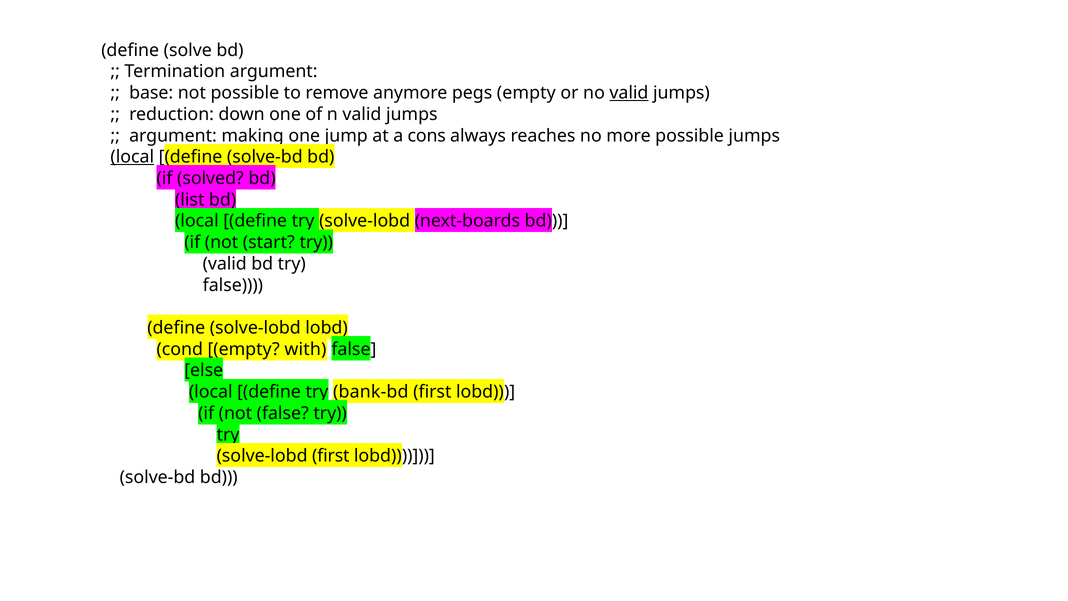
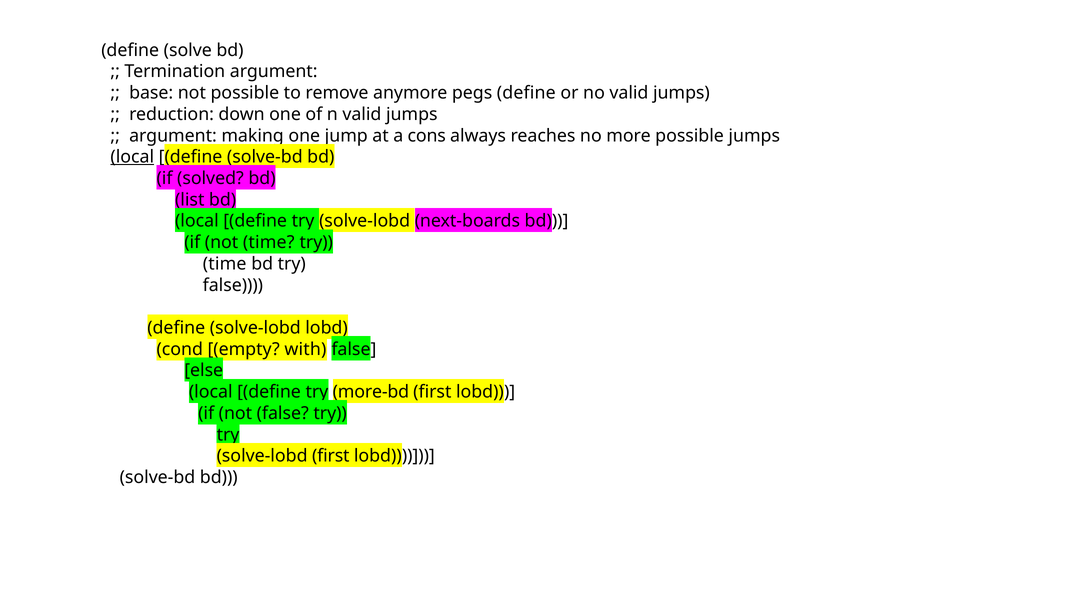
pegs empty: empty -> define
valid at (629, 93) underline: present -> none
not start: start -> time
valid at (225, 264): valid -> time
bank-bd: bank-bd -> more-bd
